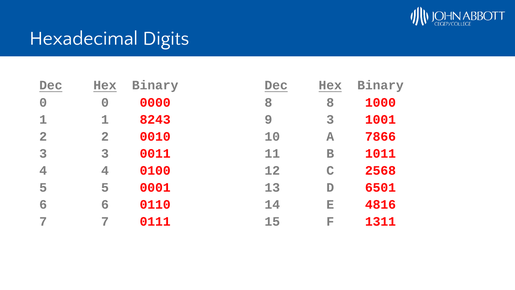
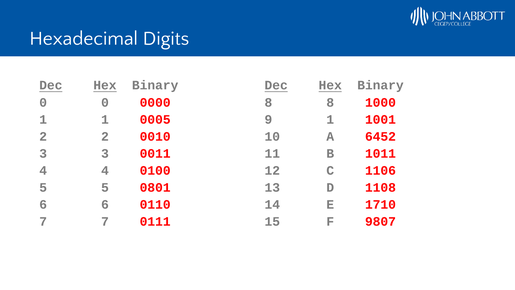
8243: 8243 -> 0005
9 3: 3 -> 1
7866: 7866 -> 6452
2568: 2568 -> 1106
0001: 0001 -> 0801
6501: 6501 -> 1108
4816: 4816 -> 1710
1311: 1311 -> 9807
